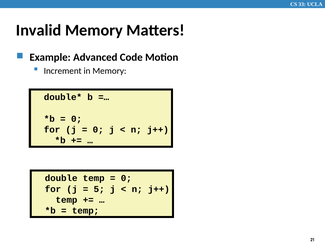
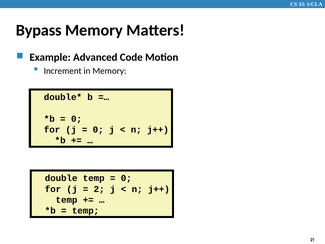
Invalid: Invalid -> Bypass
5: 5 -> 2
